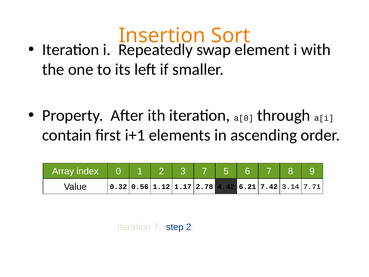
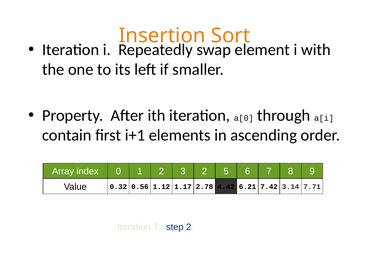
3 7: 7 -> 2
